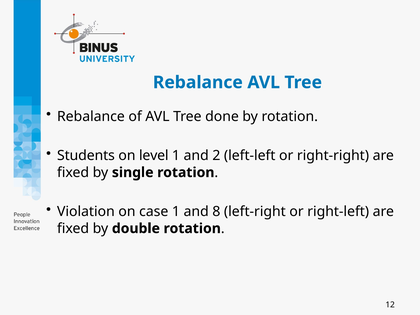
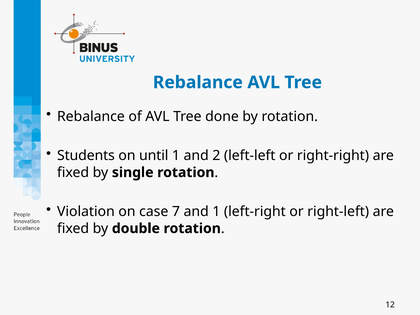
level: level -> until
case 1: 1 -> 7
and 8: 8 -> 1
